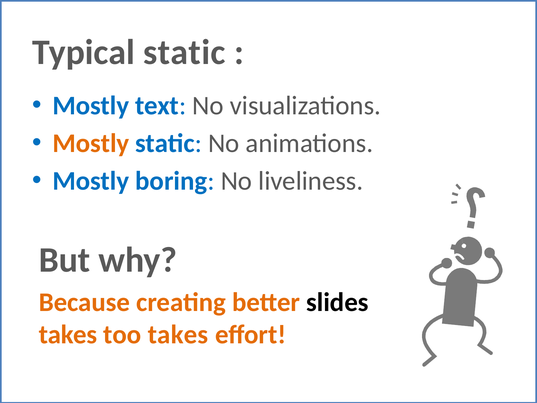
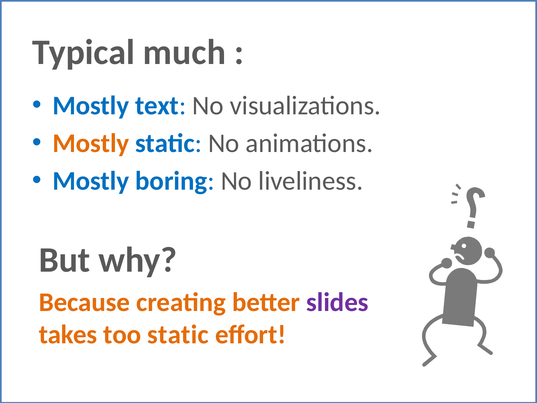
Typical static: static -> much
slides colour: black -> purple
too takes: takes -> static
